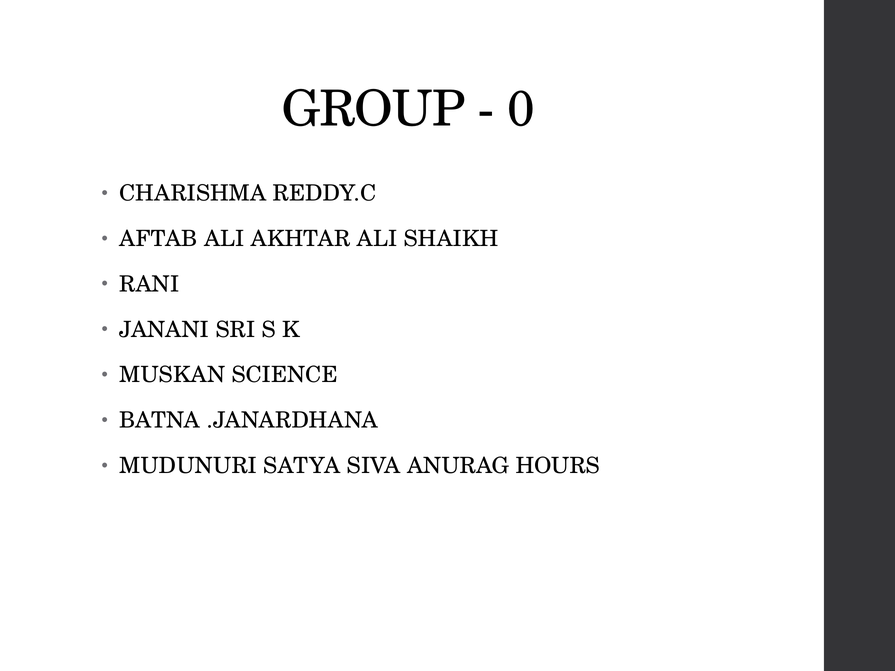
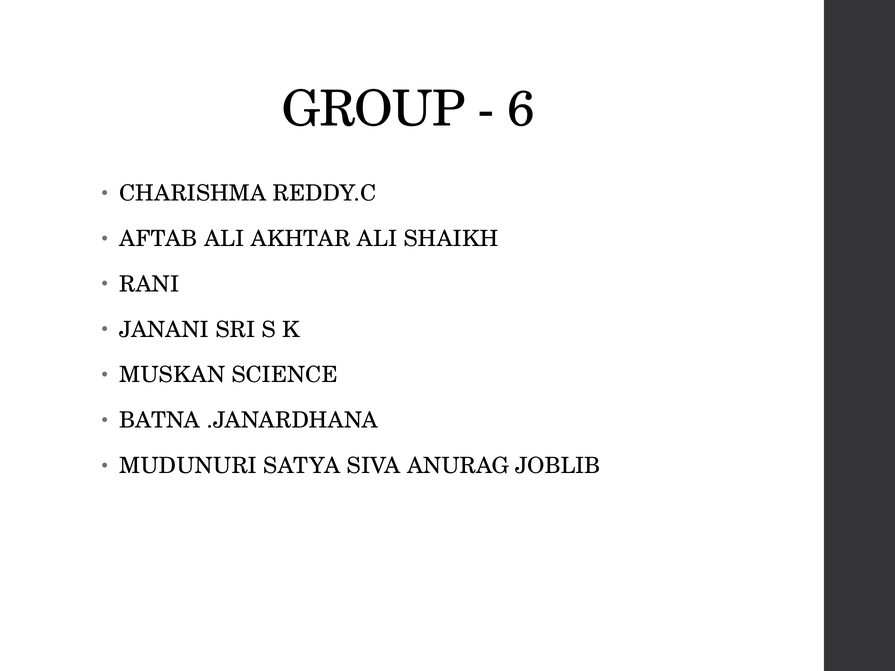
0: 0 -> 6
HOURS: HOURS -> JOBLIB
